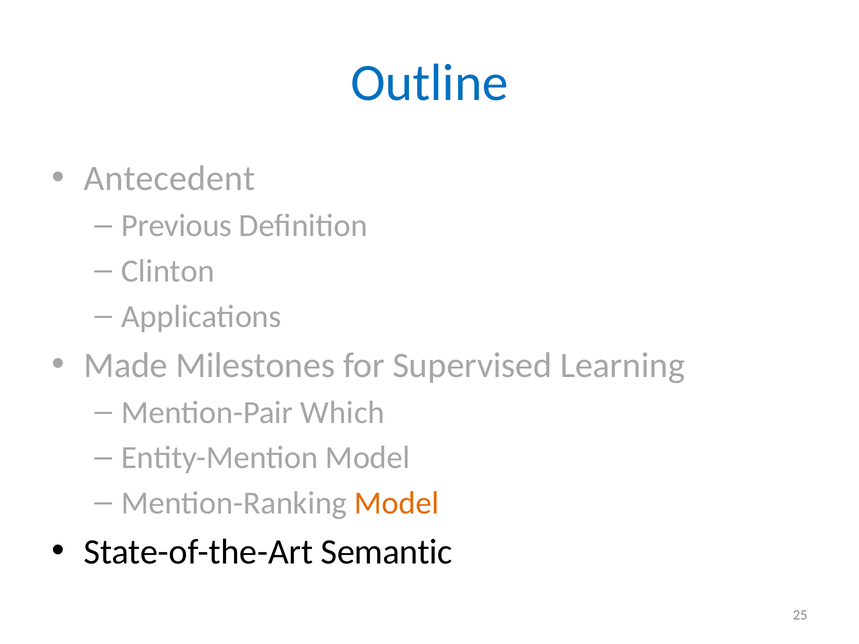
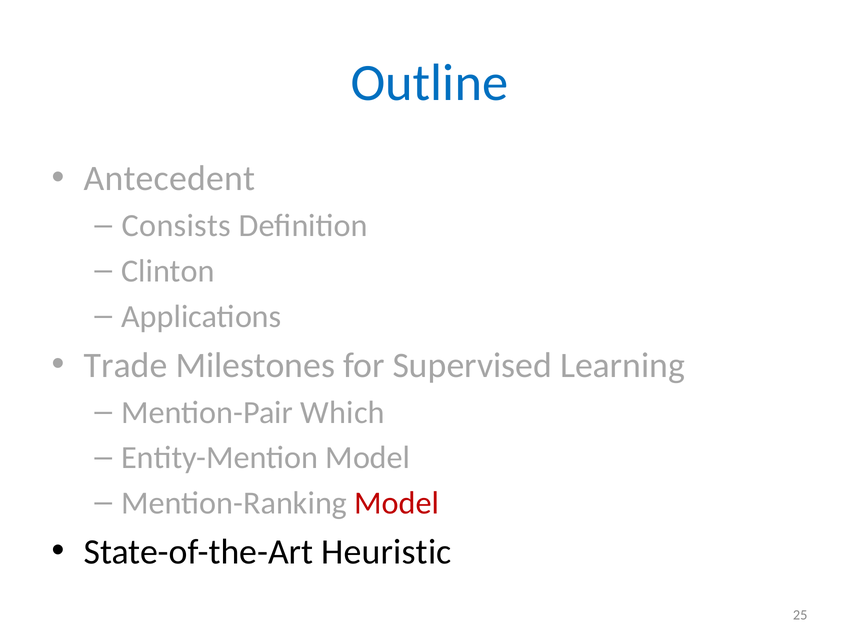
Previous: Previous -> Consists
Made: Made -> Trade
Model at (397, 503) colour: orange -> red
Semantic: Semantic -> Heuristic
